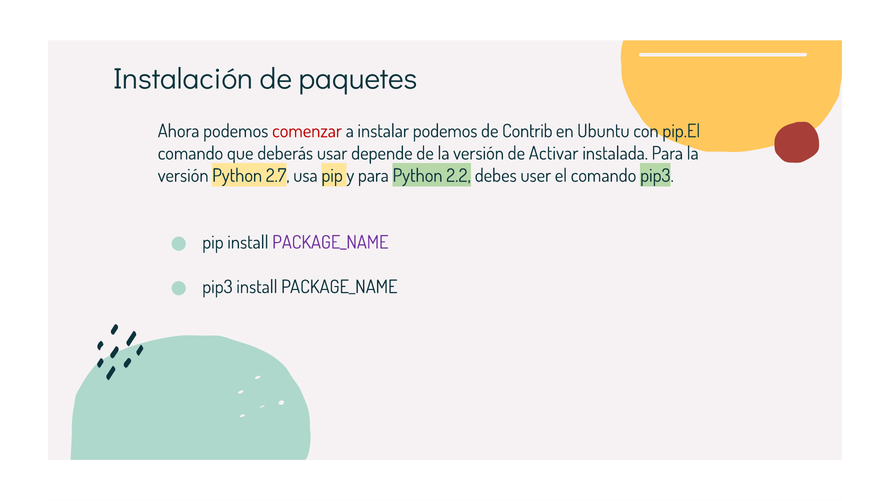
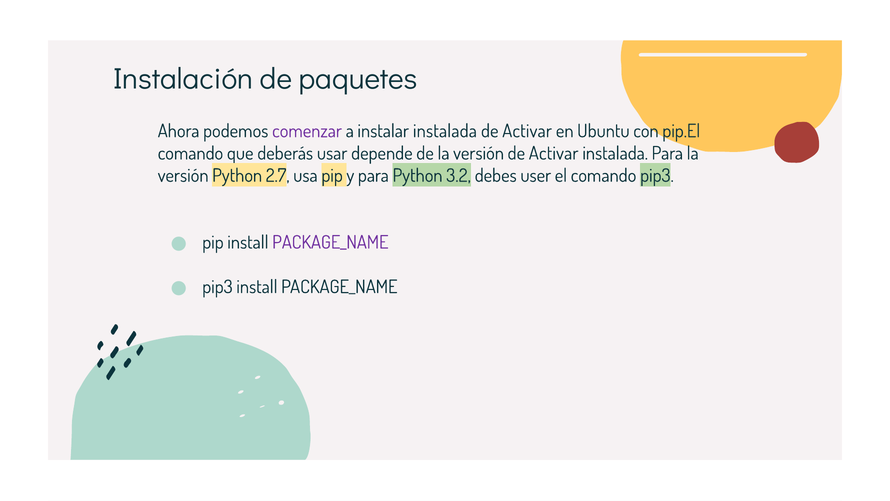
comenzar colour: red -> purple
instalar podemos: podemos -> instalada
Contrib at (527, 131): Contrib -> Activar
2.2: 2.2 -> 3.2
